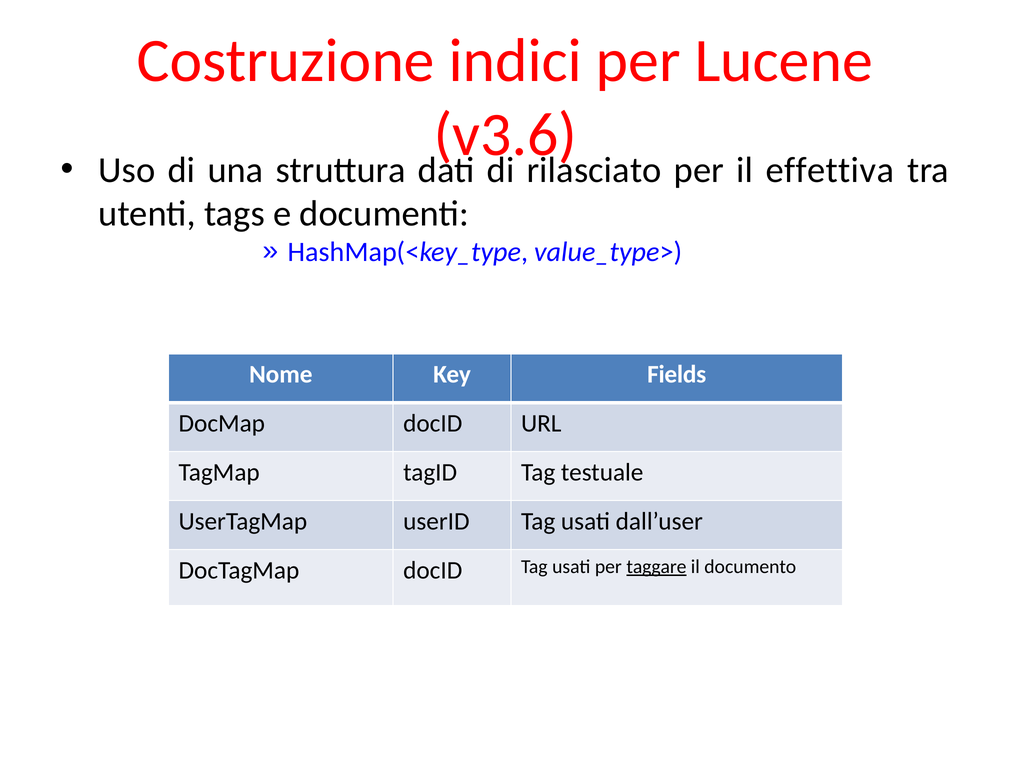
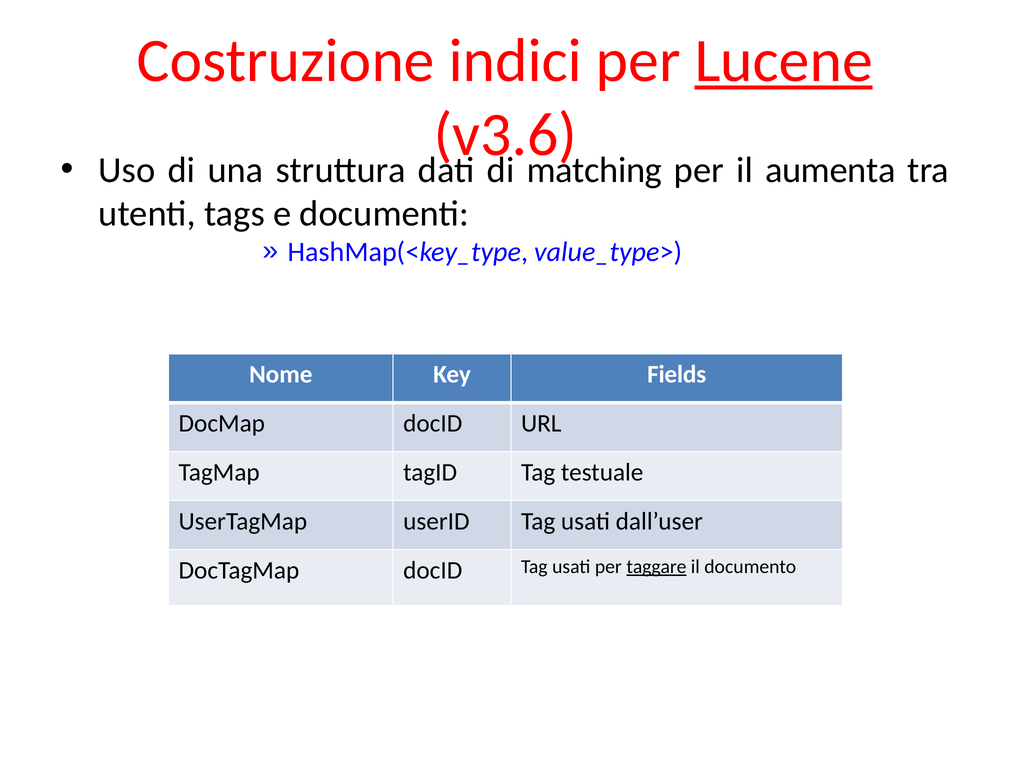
Lucene underline: none -> present
rilasciato: rilasciato -> matching
effettiva: effettiva -> aumenta
